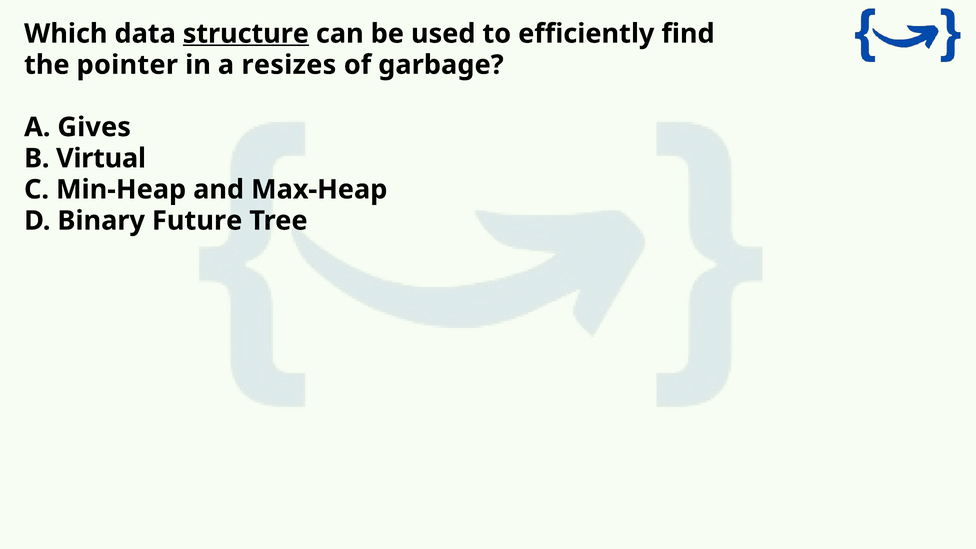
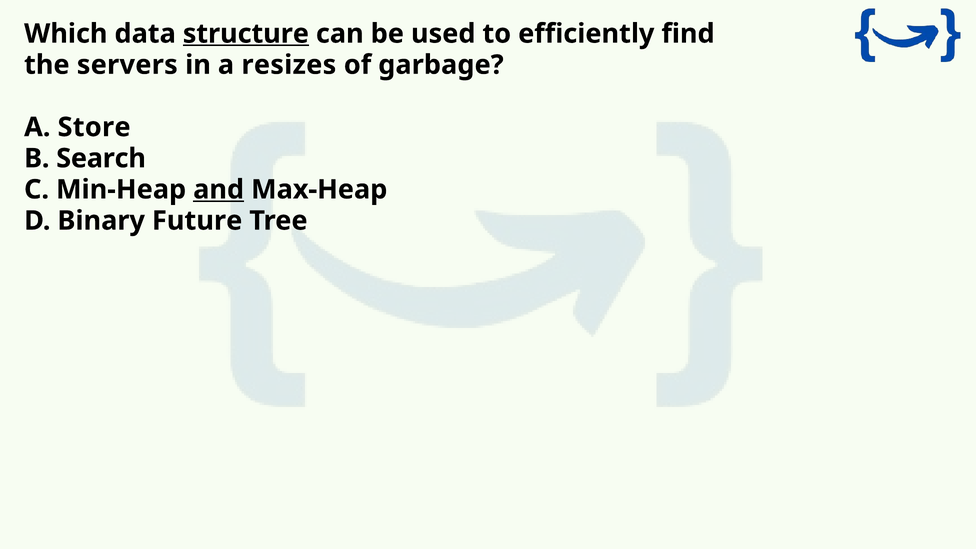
pointer: pointer -> servers
Gives: Gives -> Store
Virtual: Virtual -> Search
and underline: none -> present
